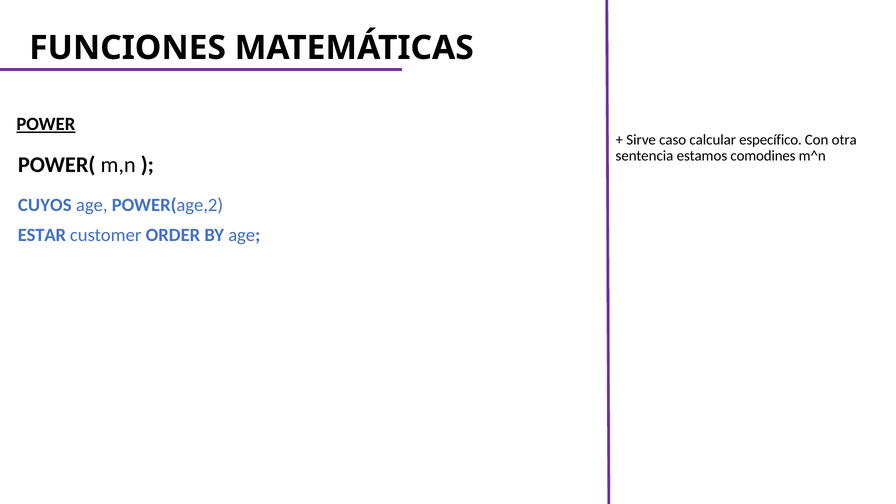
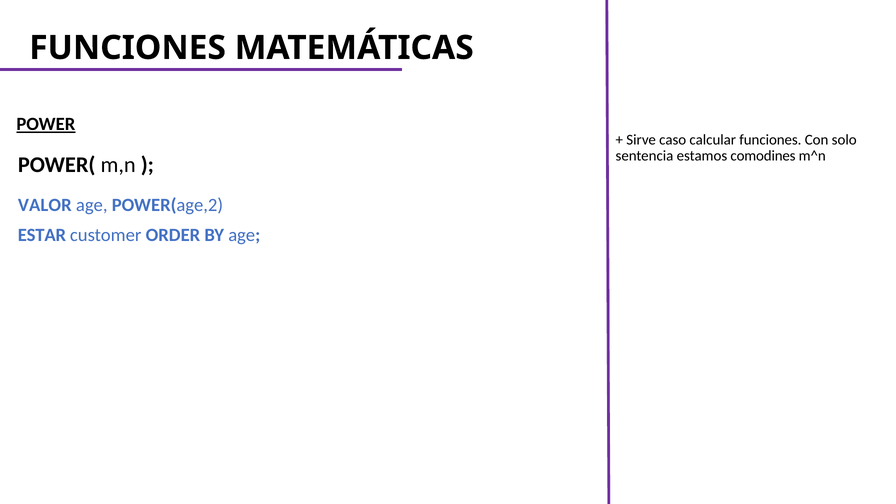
calcular específico: específico -> funciones
otra: otra -> solo
CUYOS: CUYOS -> VALOR
